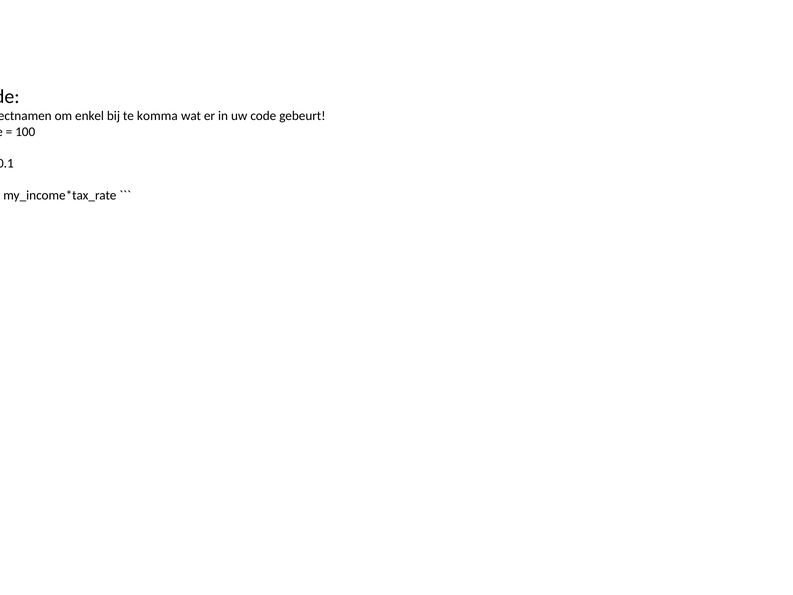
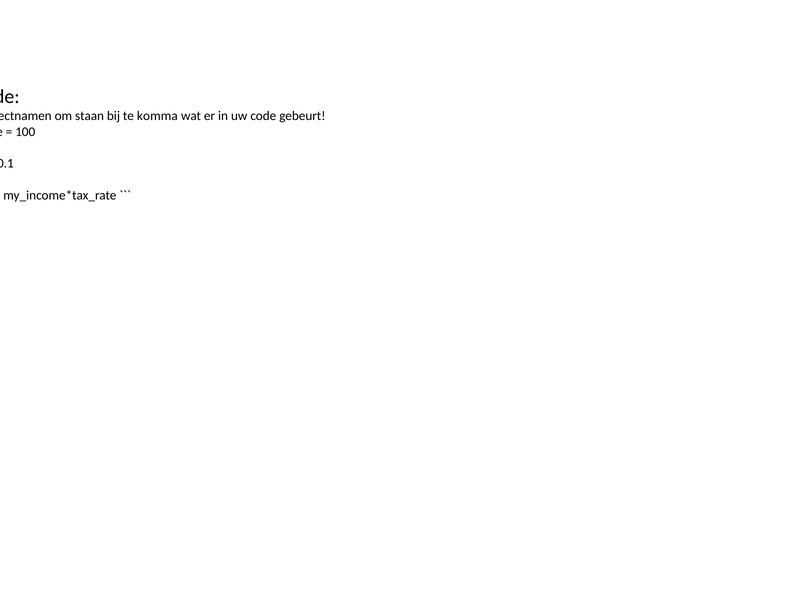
enkel: enkel -> staan
